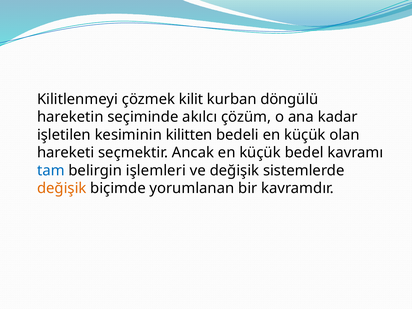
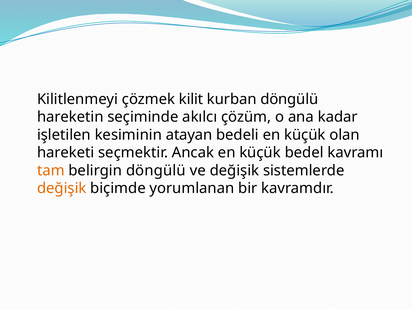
kilitten: kilitten -> atayan
tam colour: blue -> orange
belirgin işlemleri: işlemleri -> döngülü
